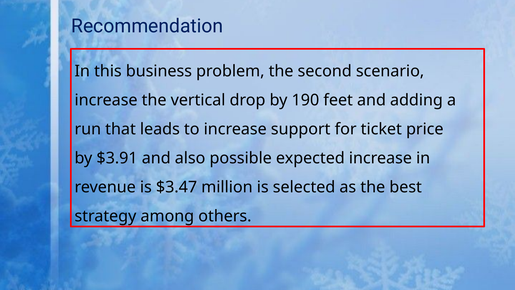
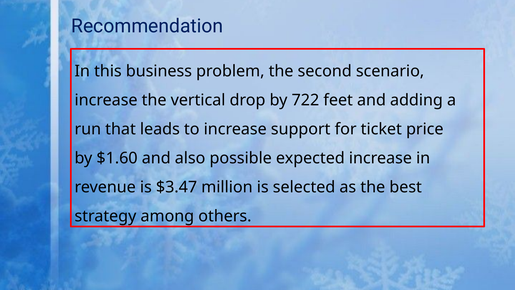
190: 190 -> 722
$3.91: $3.91 -> $1.60
